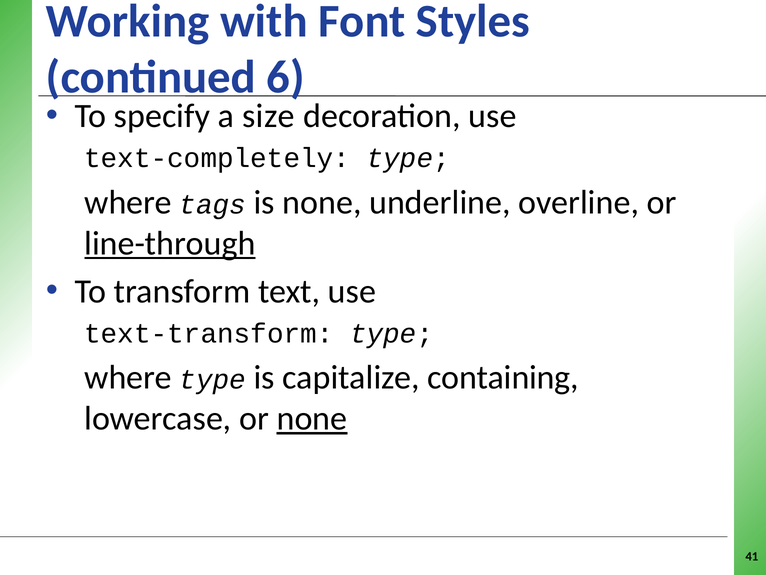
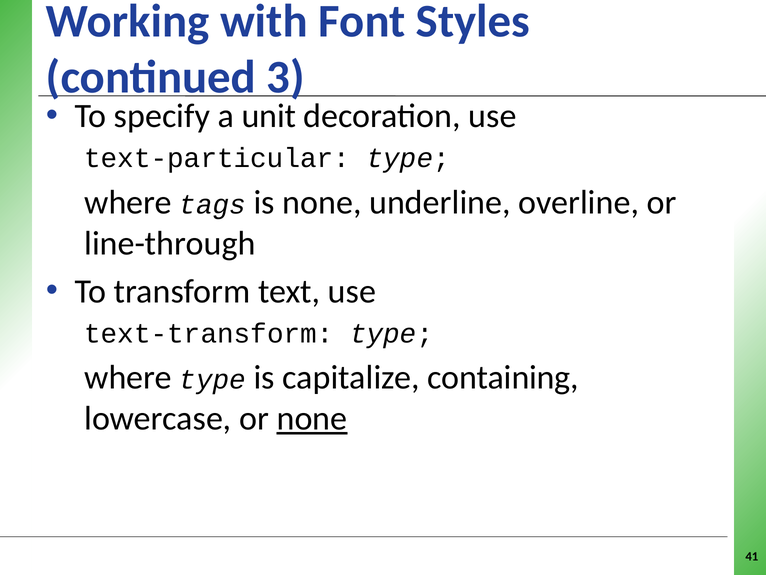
6: 6 -> 3
size: size -> unit
text-completely: text-completely -> text-particular
line-through underline: present -> none
